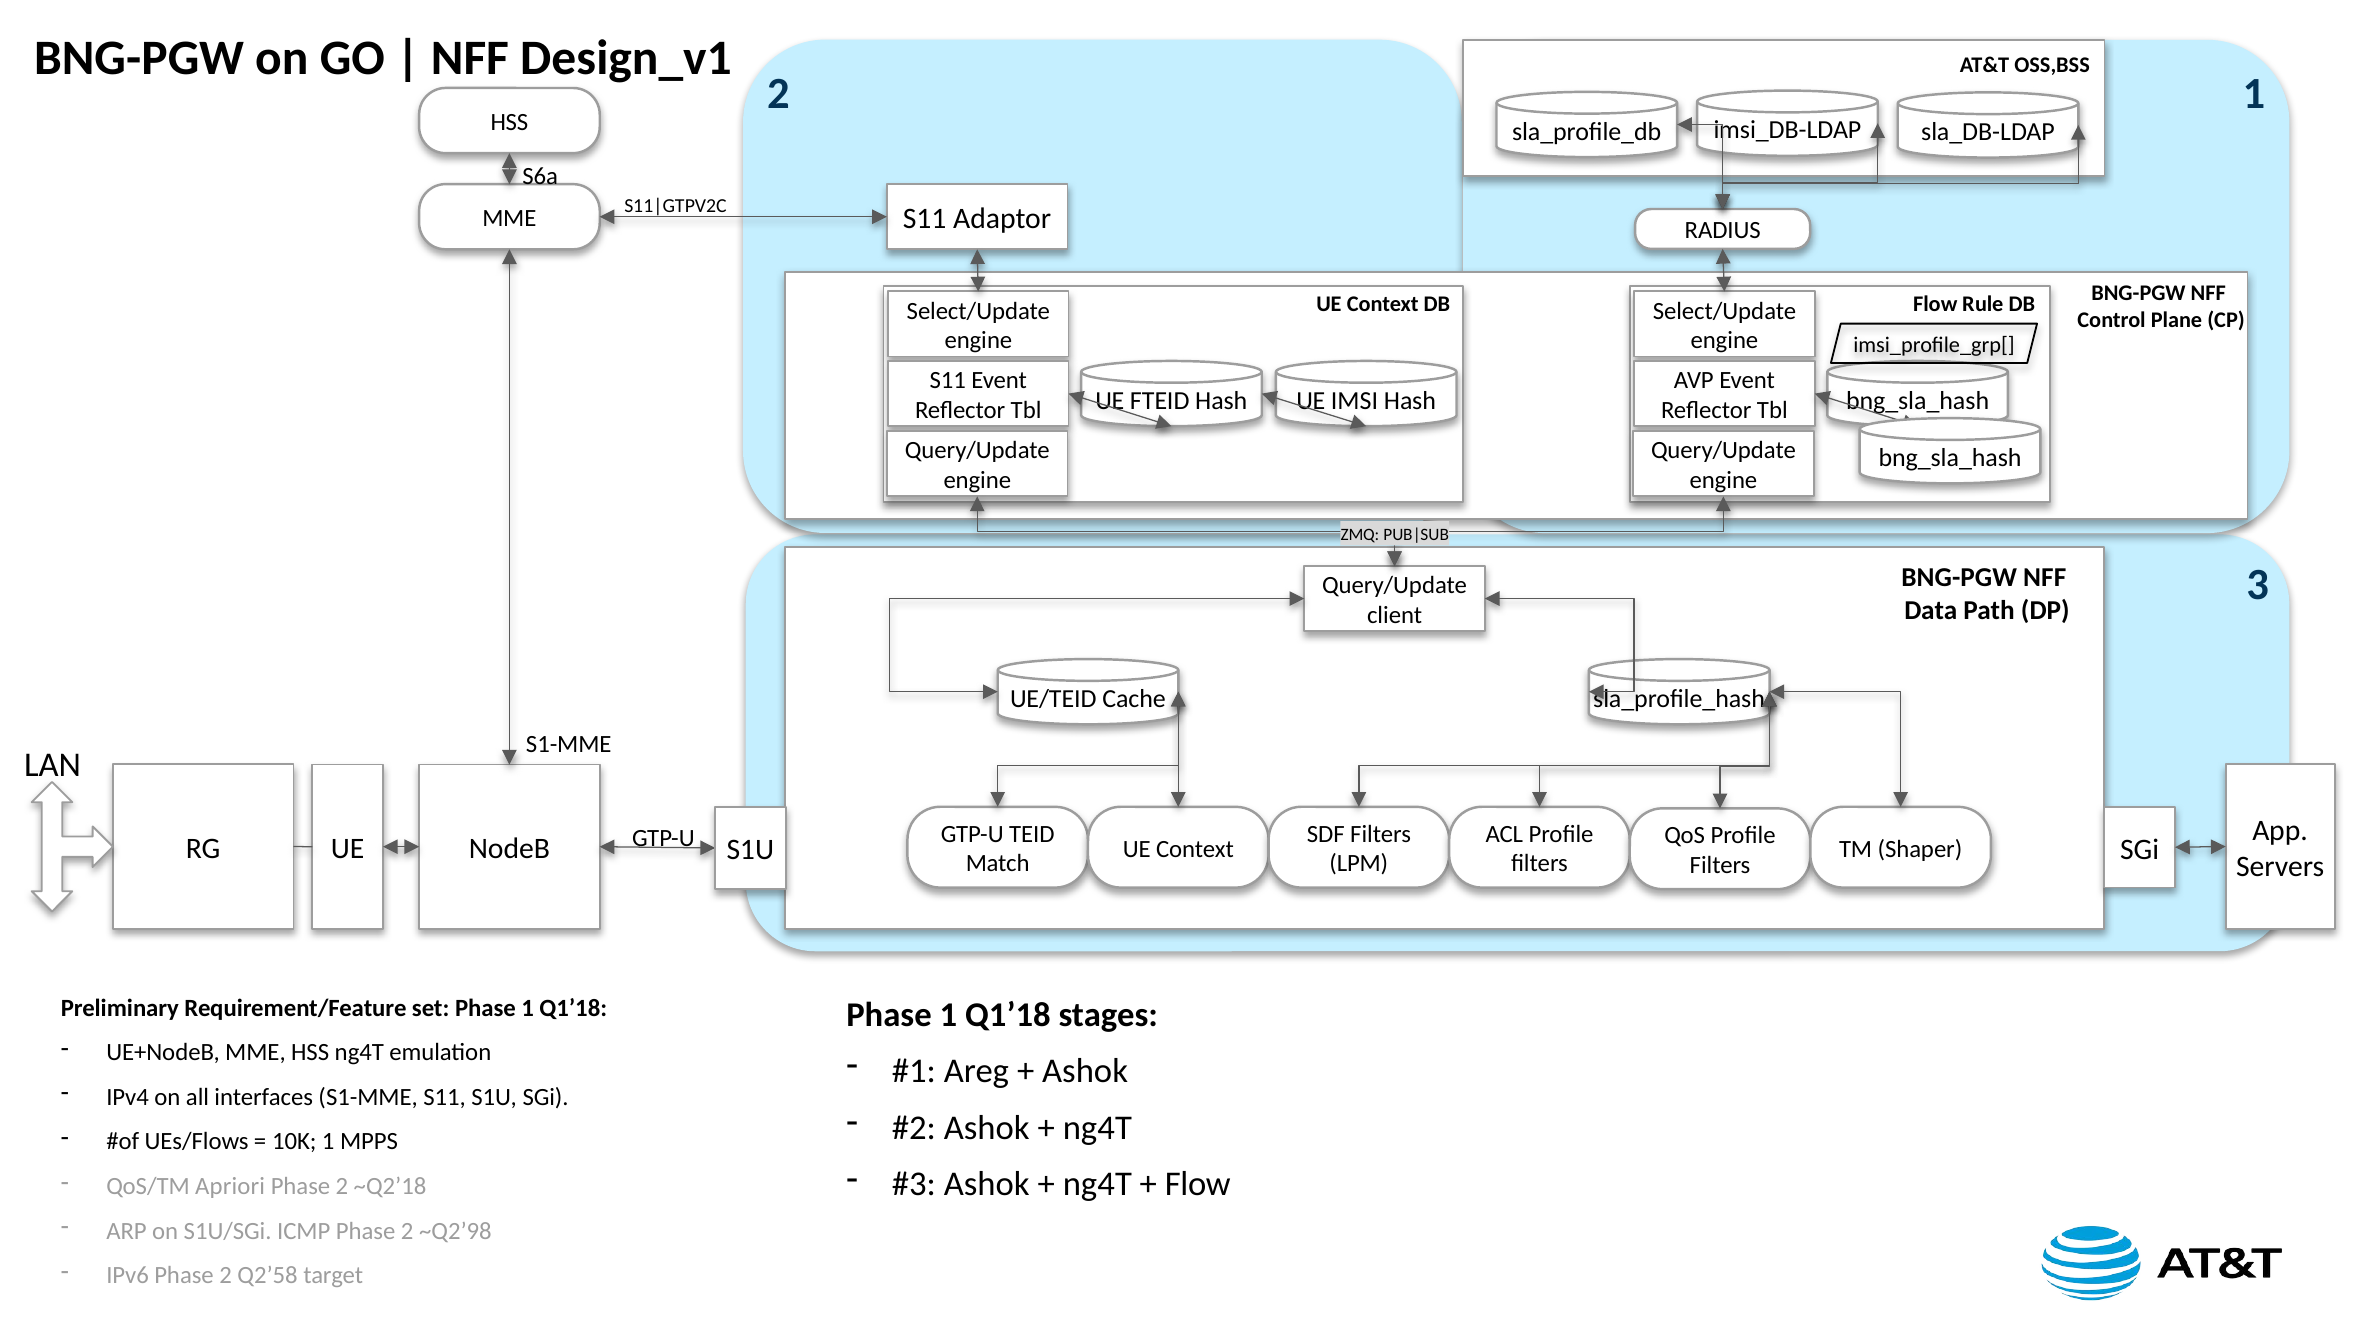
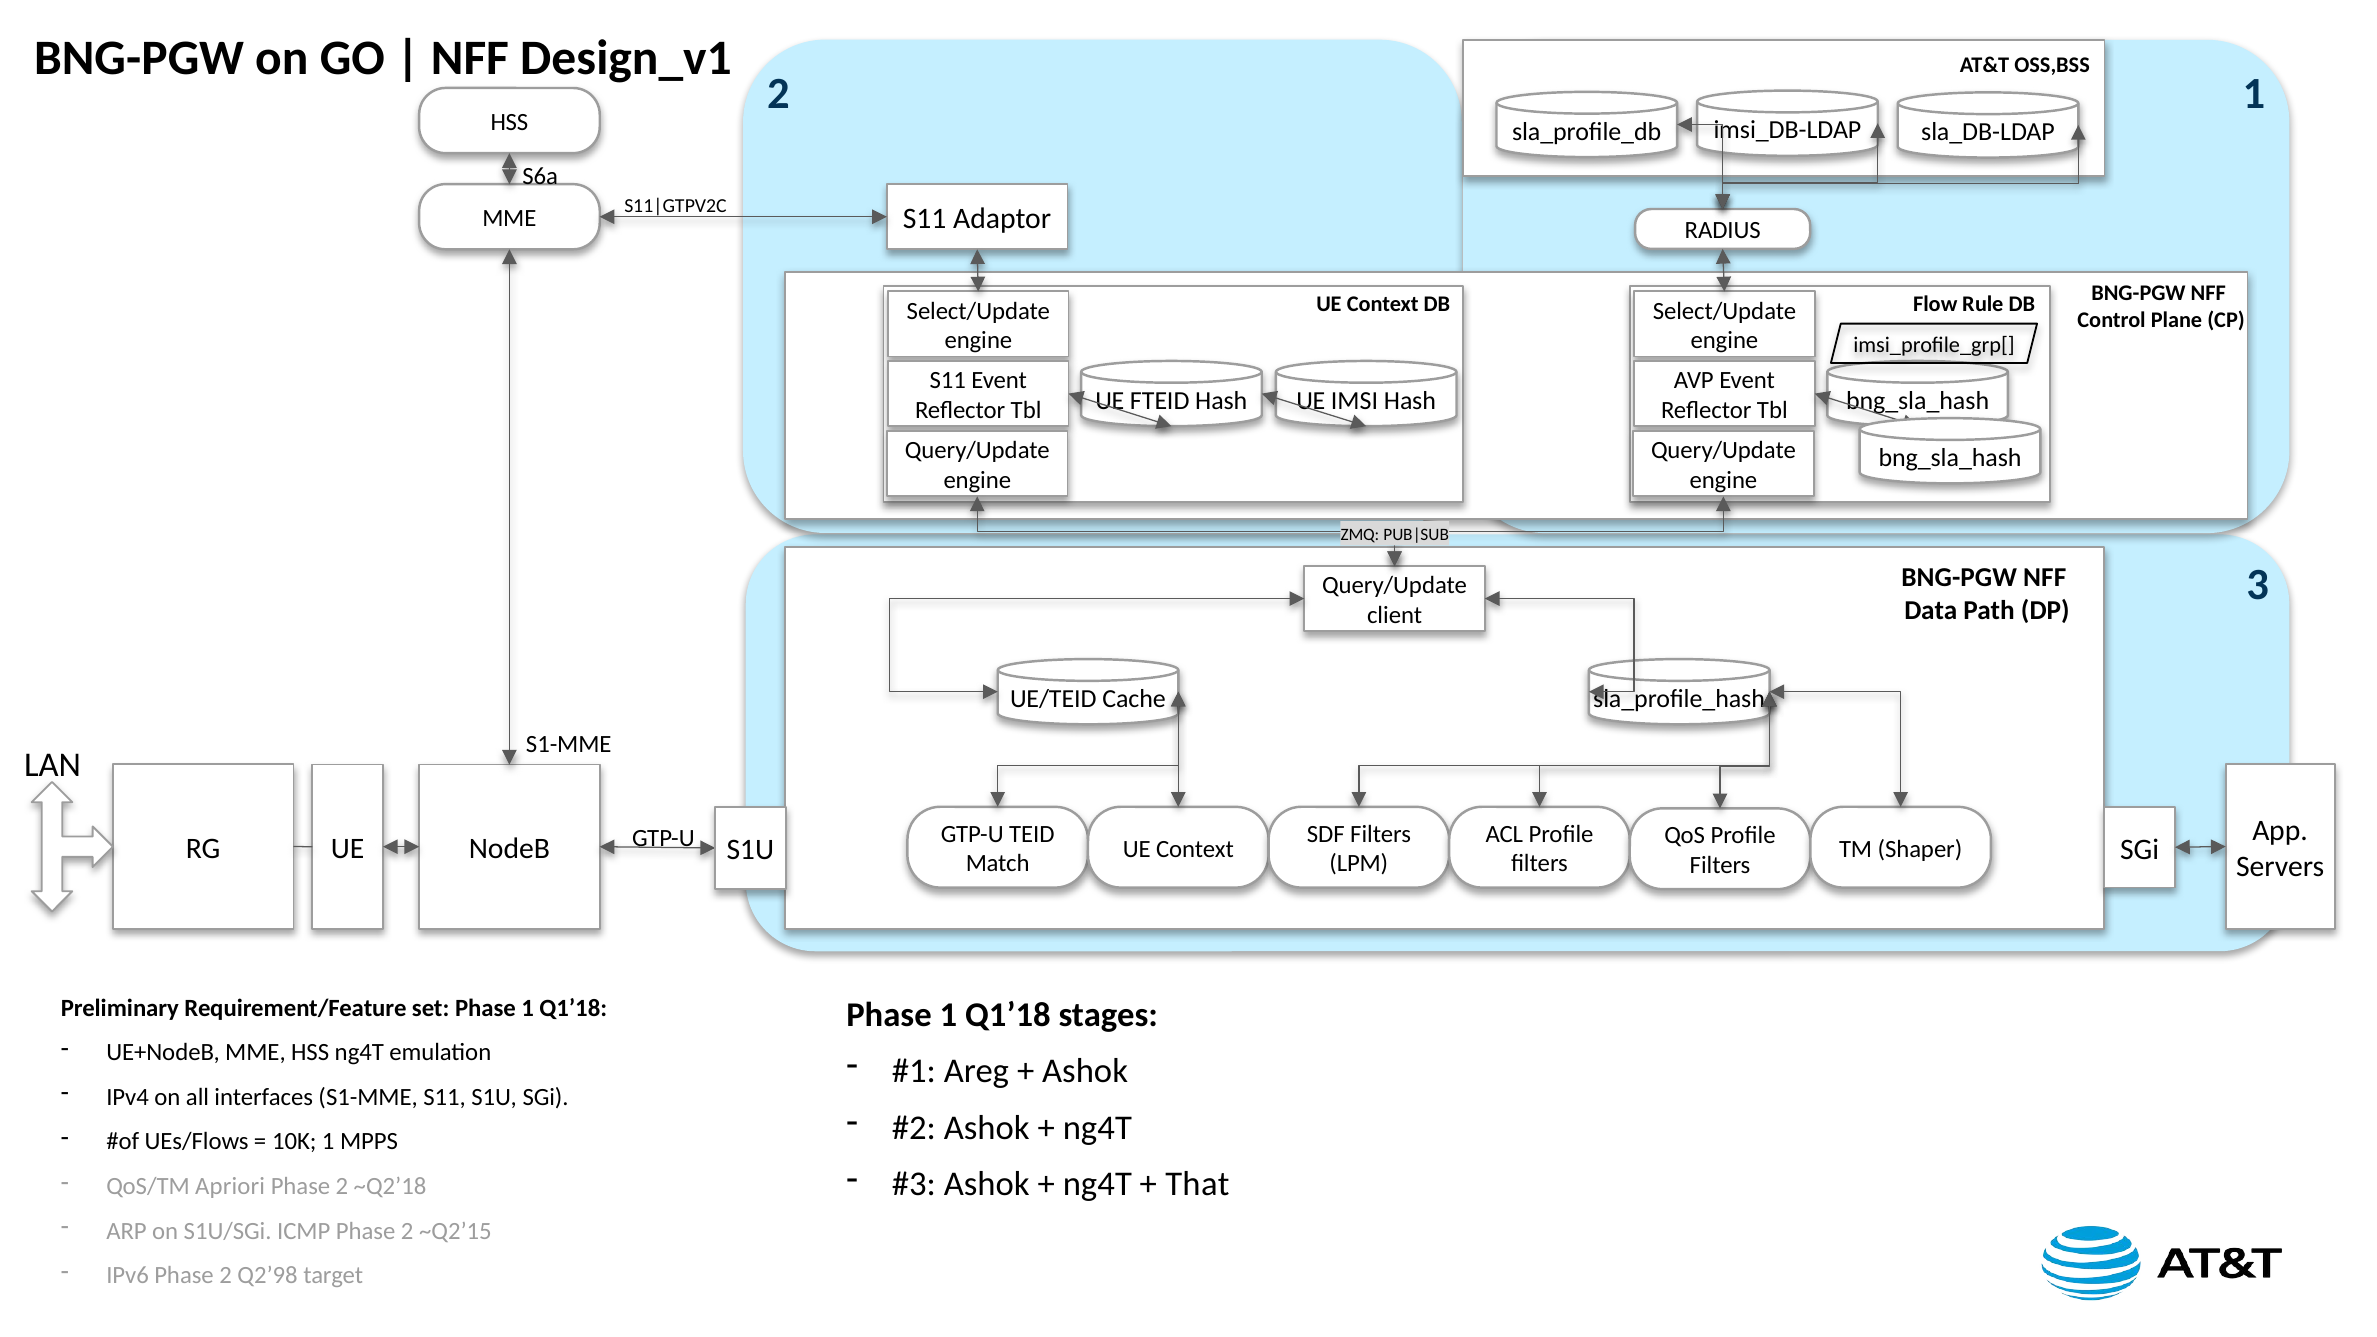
Flow at (1198, 1184): Flow -> That
~Q2’98: ~Q2’98 -> ~Q2’15
Q2’58: Q2’58 -> Q2’98
